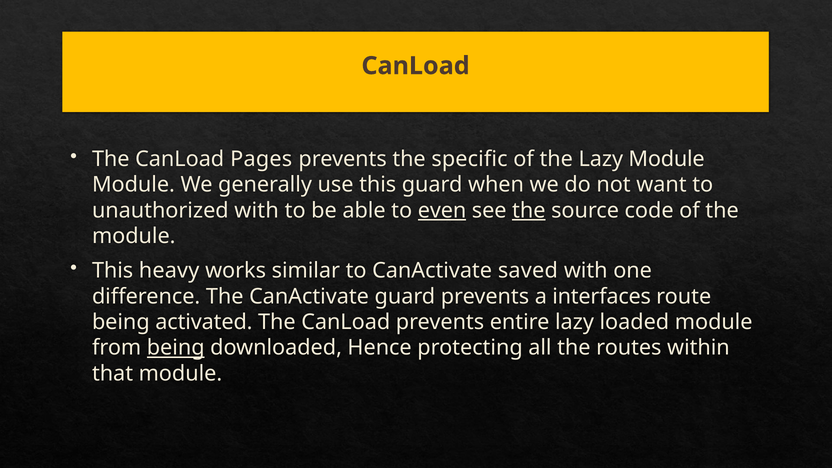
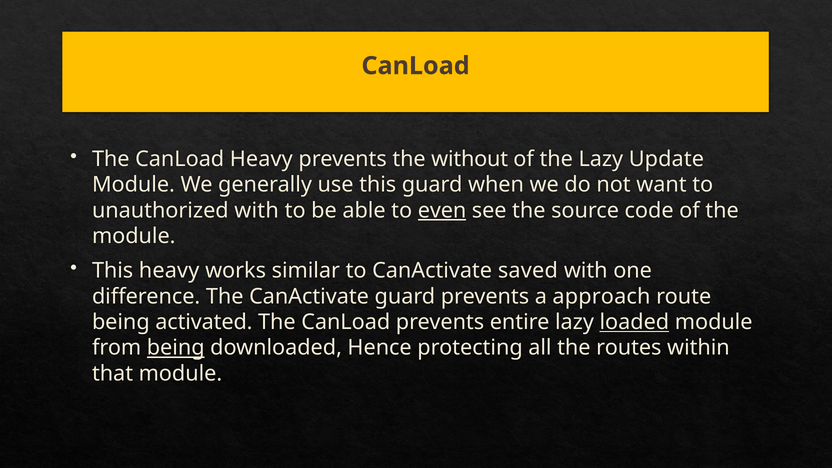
CanLoad Pages: Pages -> Heavy
specific: specific -> without
Lazy Module: Module -> Update
the at (529, 211) underline: present -> none
interfaces: interfaces -> approach
loaded underline: none -> present
